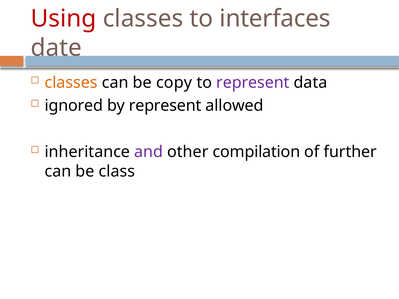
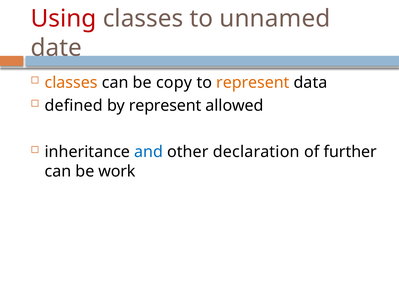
interfaces: interfaces -> unnamed
represent at (253, 83) colour: purple -> orange
ignored: ignored -> defined
and colour: purple -> blue
compilation: compilation -> declaration
class: class -> work
